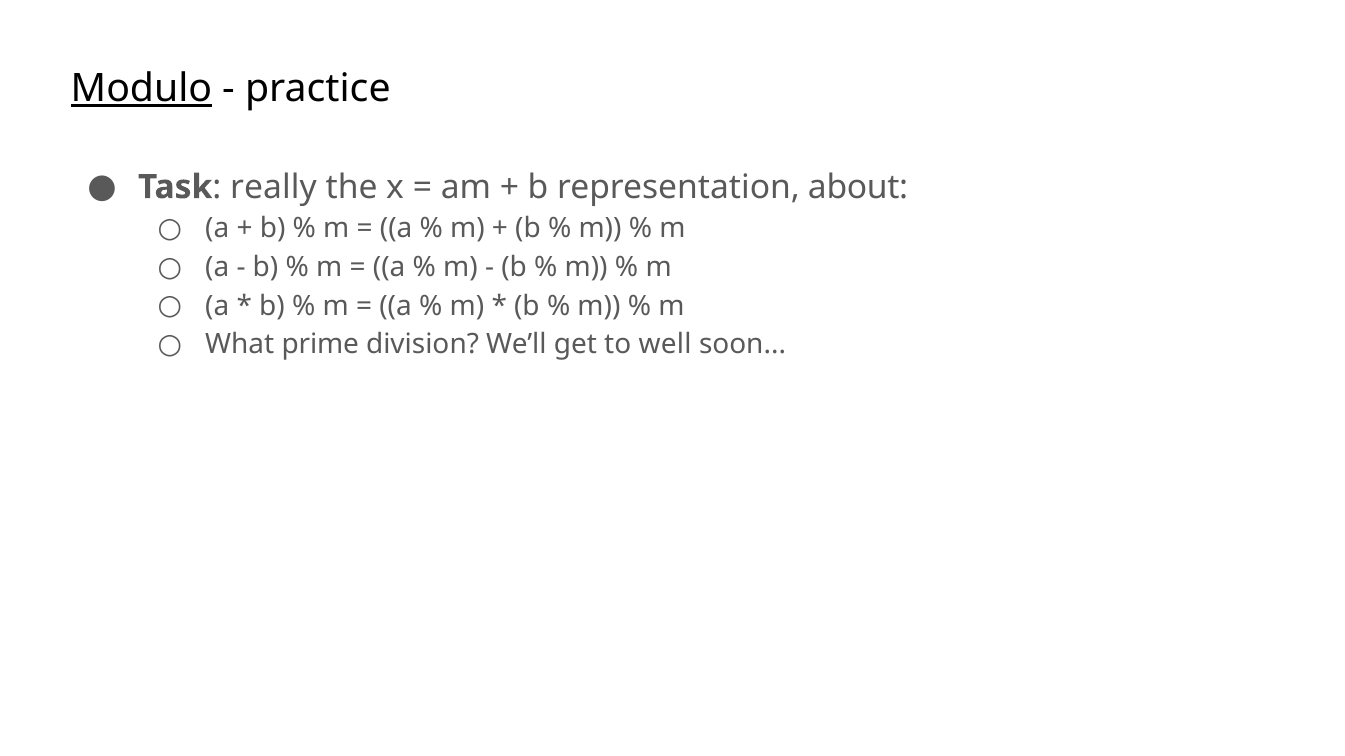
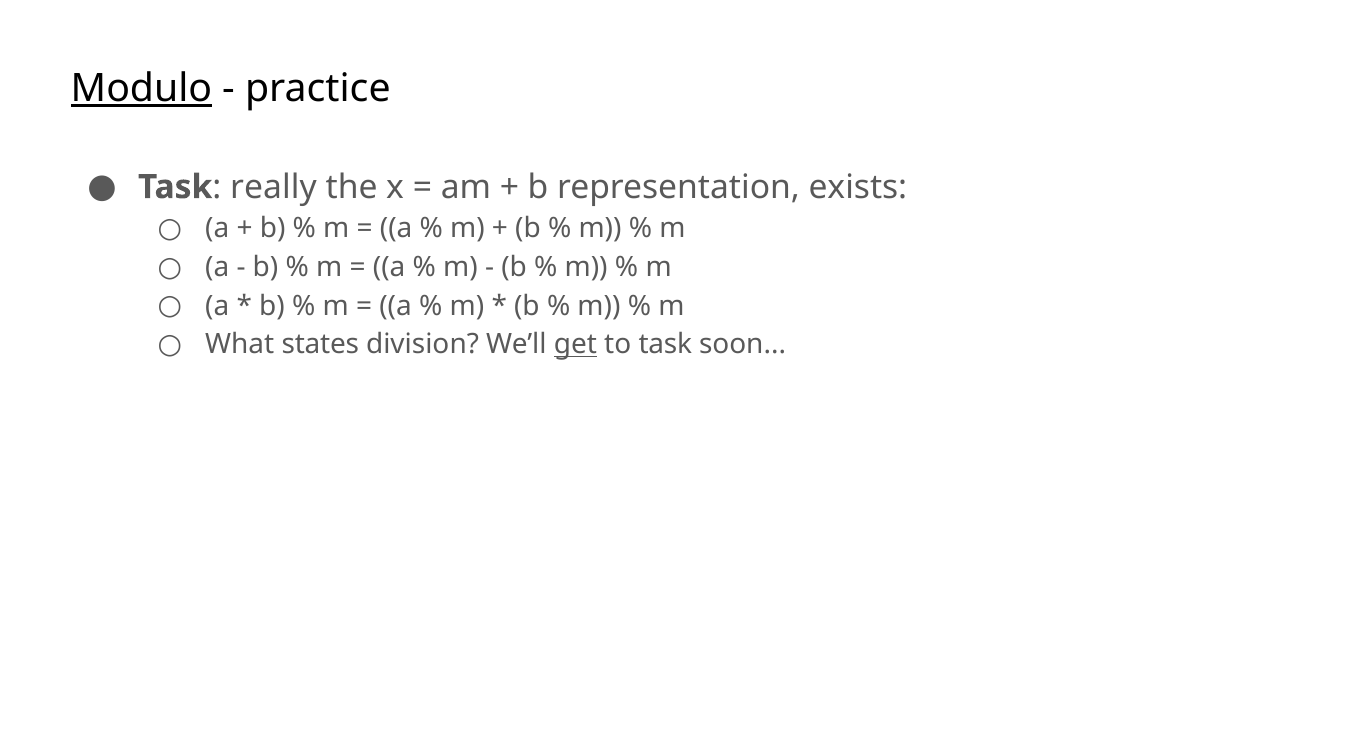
about: about -> exists
prime: prime -> states
get underline: none -> present
to well: well -> task
